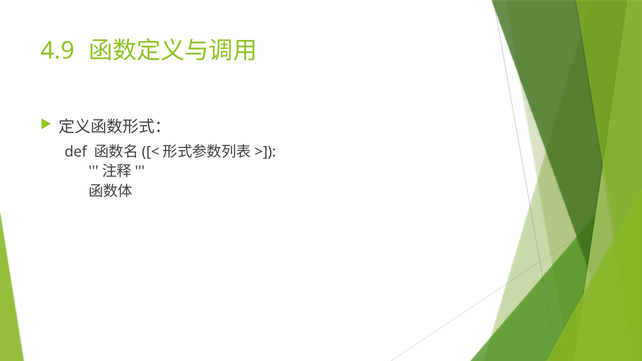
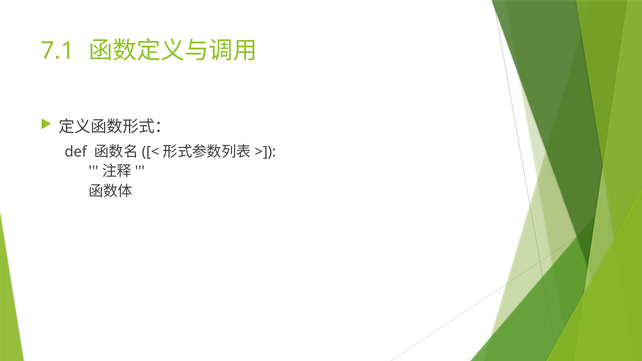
4.9: 4.9 -> 7.1
